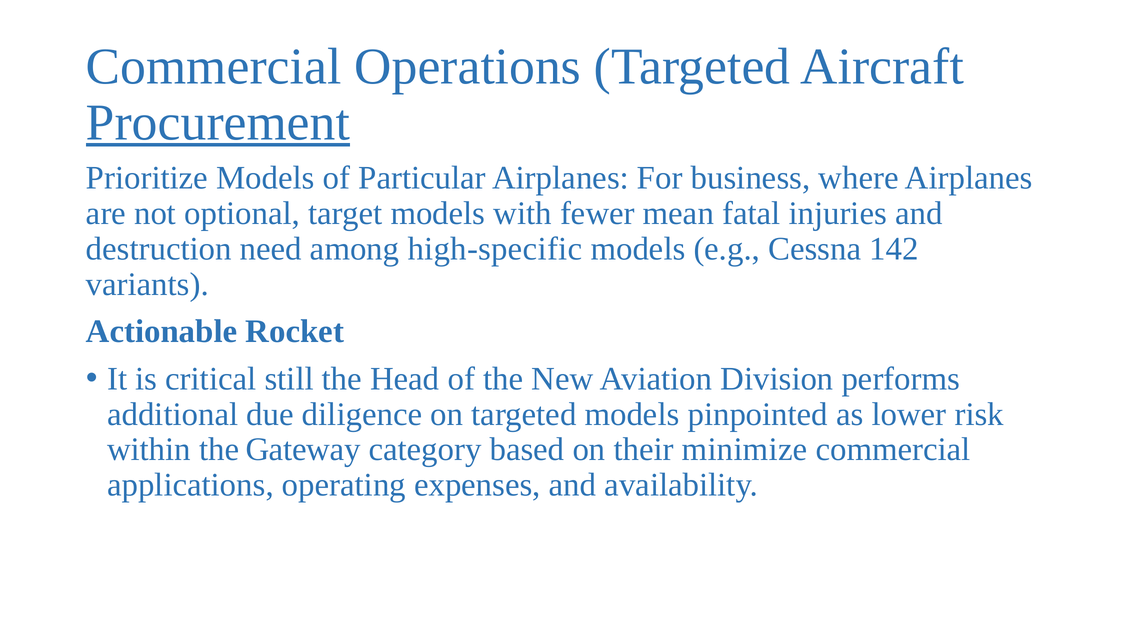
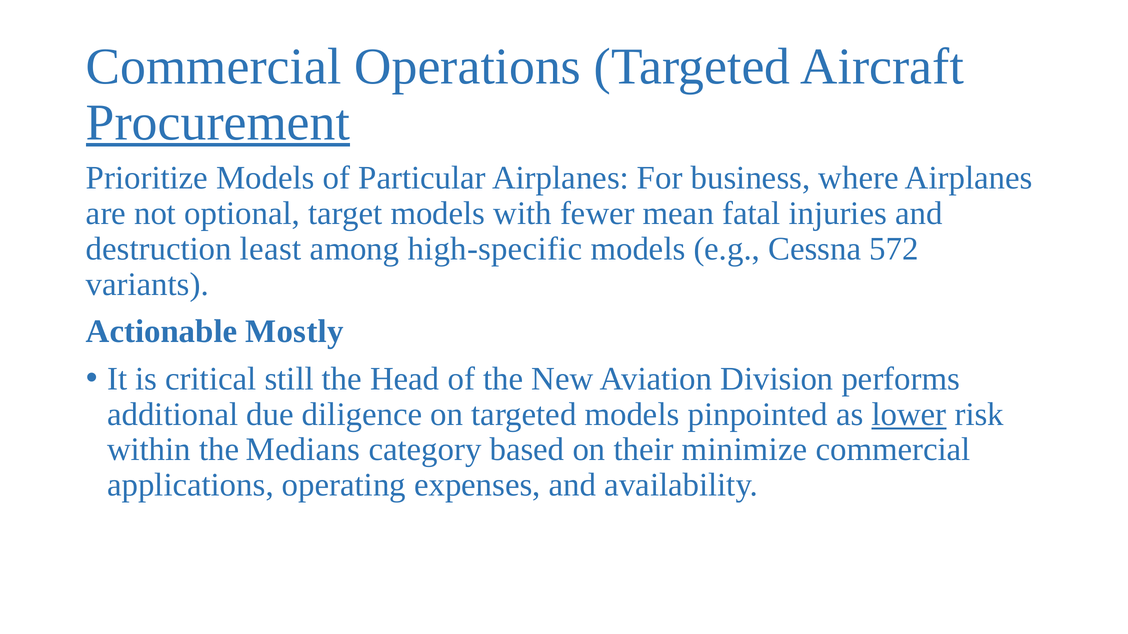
need: need -> least
142: 142 -> 572
Rocket: Rocket -> Mostly
lower underline: none -> present
Gateway: Gateway -> Medians
